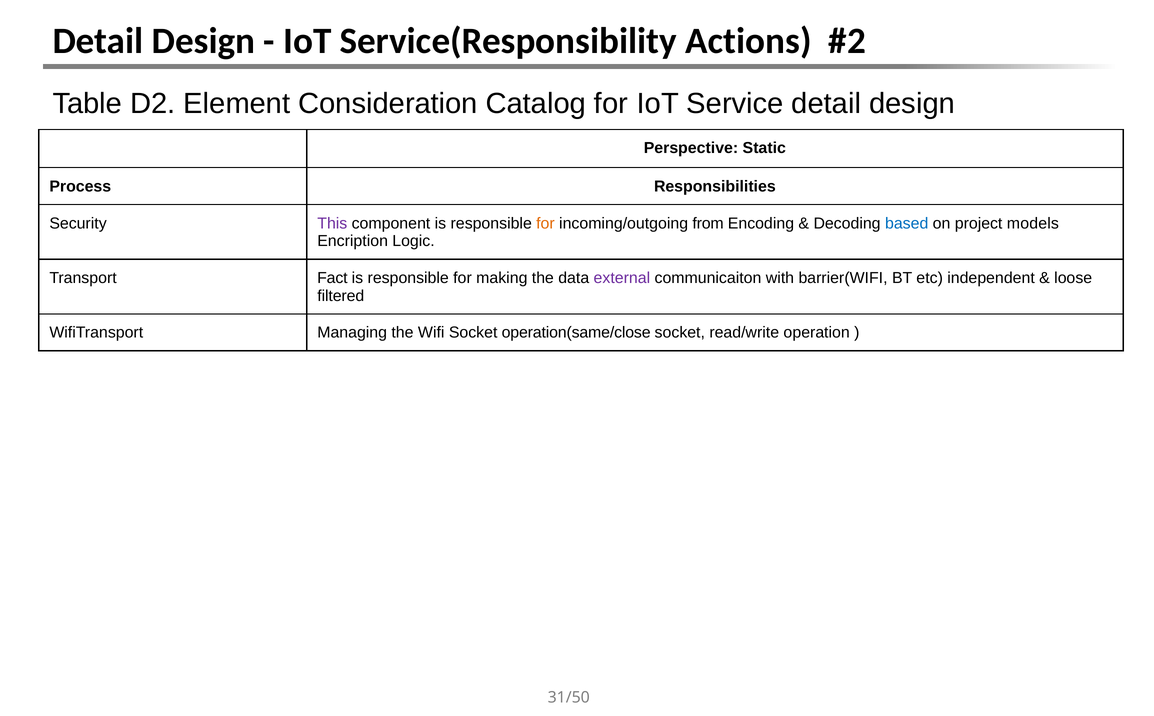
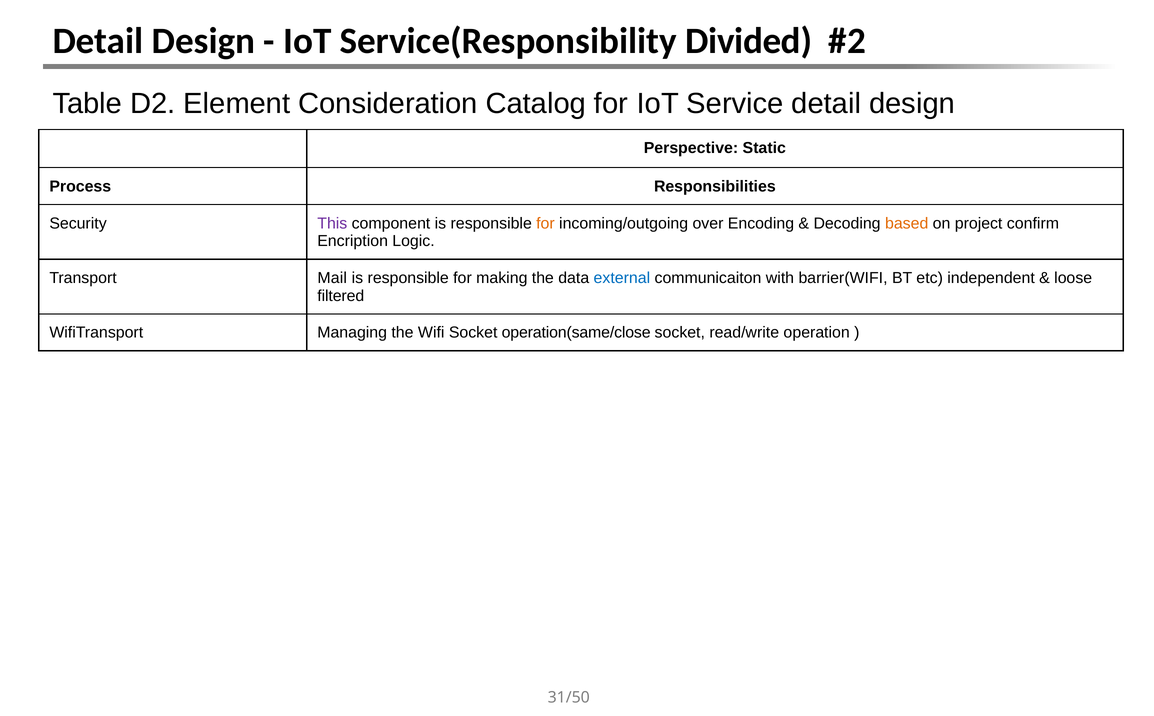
Actions: Actions -> Divided
from: from -> over
based colour: blue -> orange
models: models -> confirm
Fact: Fact -> Mail
external colour: purple -> blue
